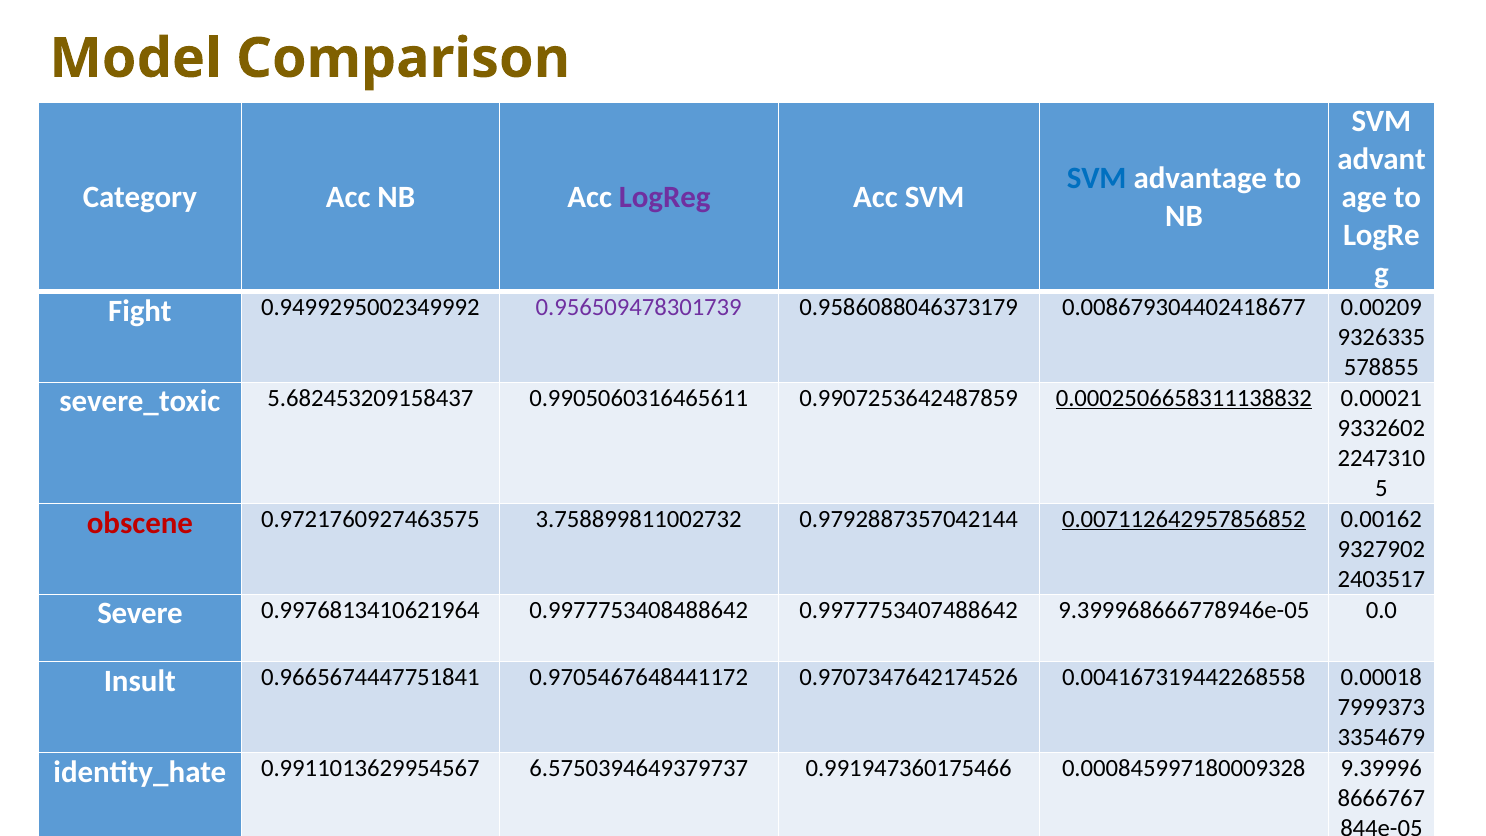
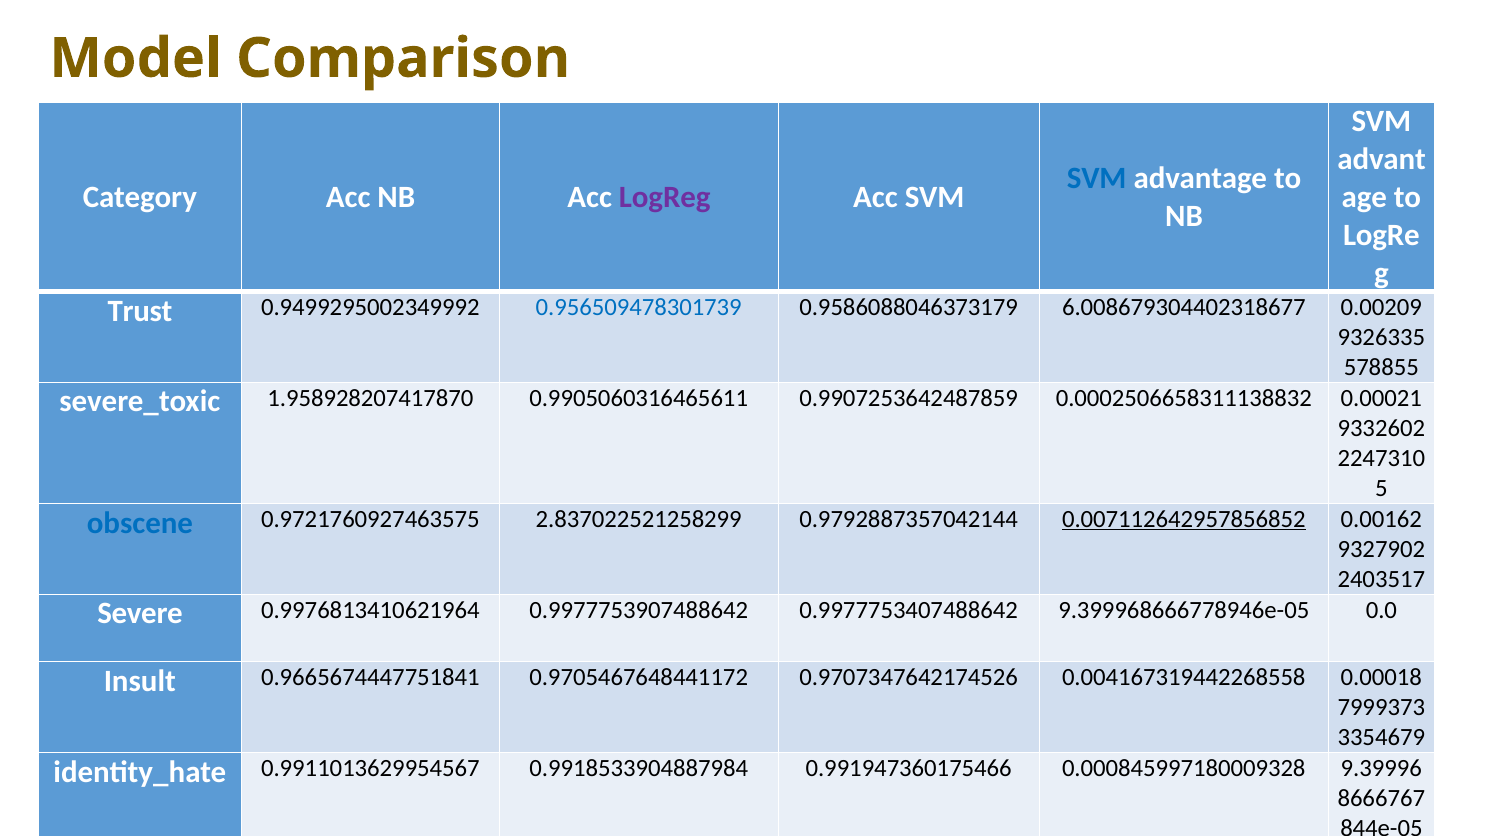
Fight: Fight -> Trust
0.956509478301739 colour: purple -> blue
0.008679304402418677: 0.008679304402418677 -> 6.008679304402318677
5.682453209158437: 5.682453209158437 -> 1.958928207417870
0.0002506658311138832 underline: present -> none
obscene colour: red -> blue
3.758899811002732: 3.758899811002732 -> 2.837022521258299
0.9977753408488642: 0.9977753408488642 -> 0.9977753907488642
6.5750394649379737: 6.5750394649379737 -> 0.9918533904887984
